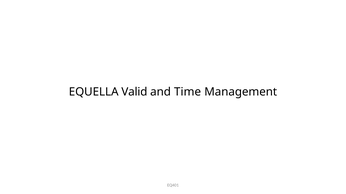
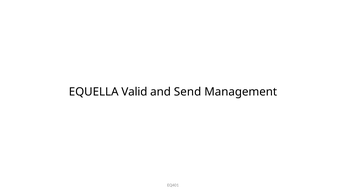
Time: Time -> Send
